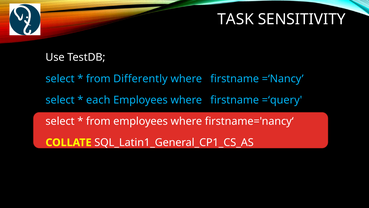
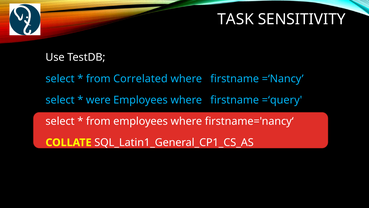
Differently: Differently -> Correlated
each: each -> were
